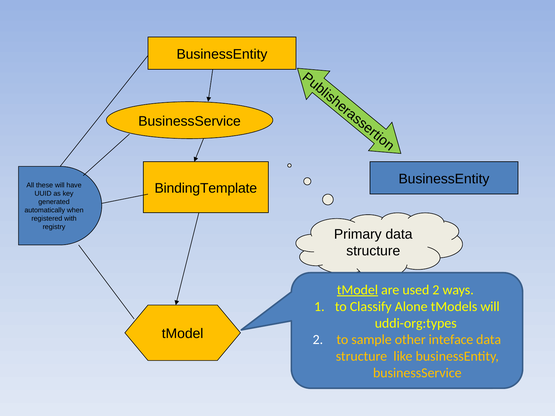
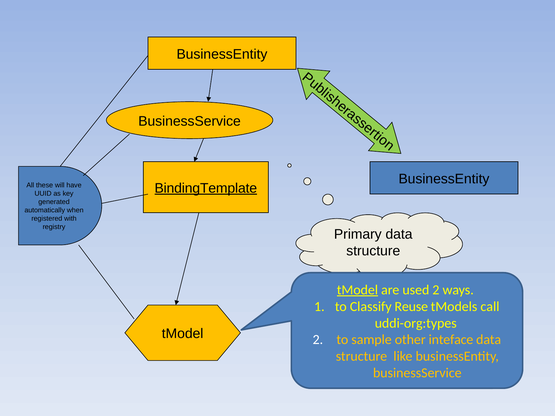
BindingTemplate underline: none -> present
Alone: Alone -> Reuse
tModels will: will -> call
